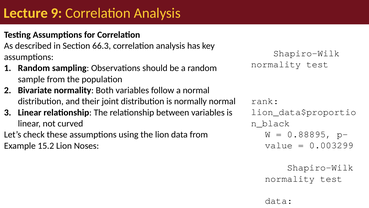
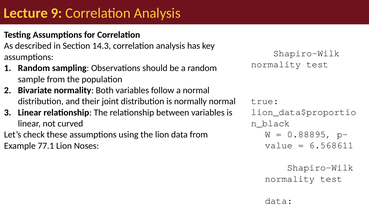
66.3: 66.3 -> 14.3
rank: rank -> true
0.003299: 0.003299 -> 6.568611
15.2: 15.2 -> 77.1
